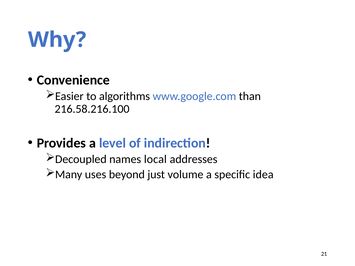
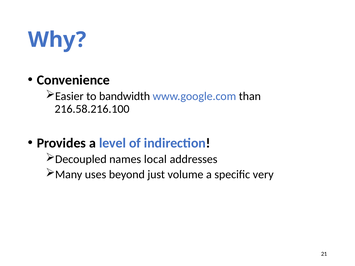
algorithms: algorithms -> bandwidth
idea: idea -> very
